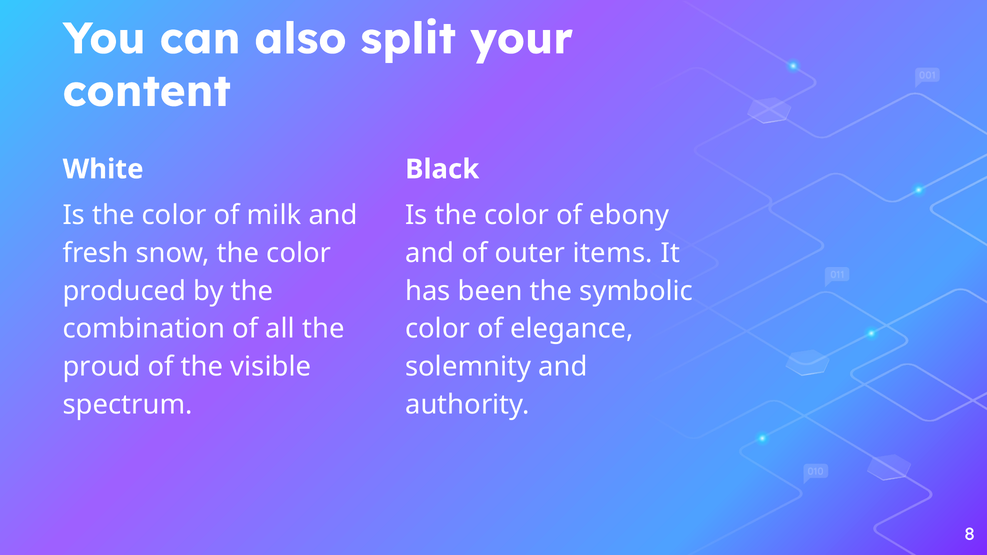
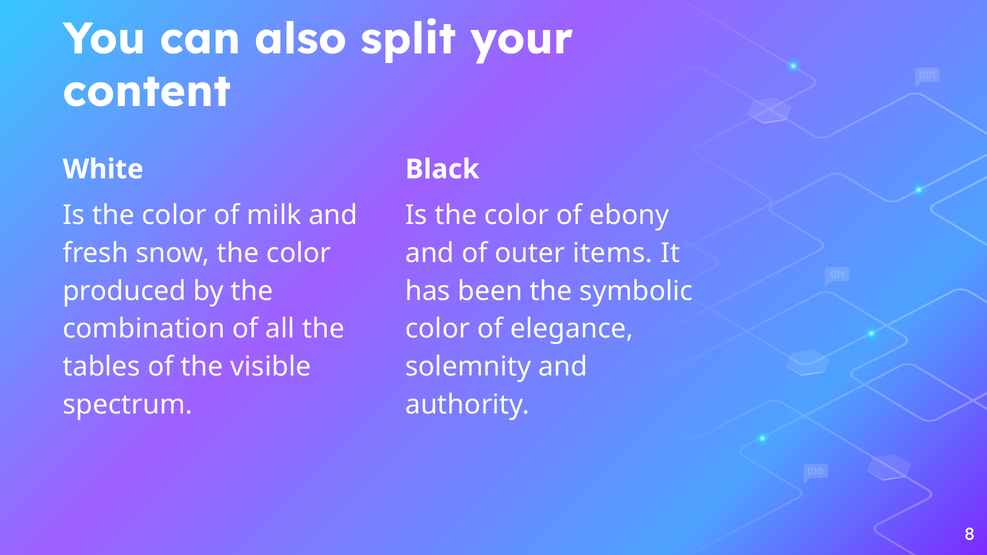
proud: proud -> tables
